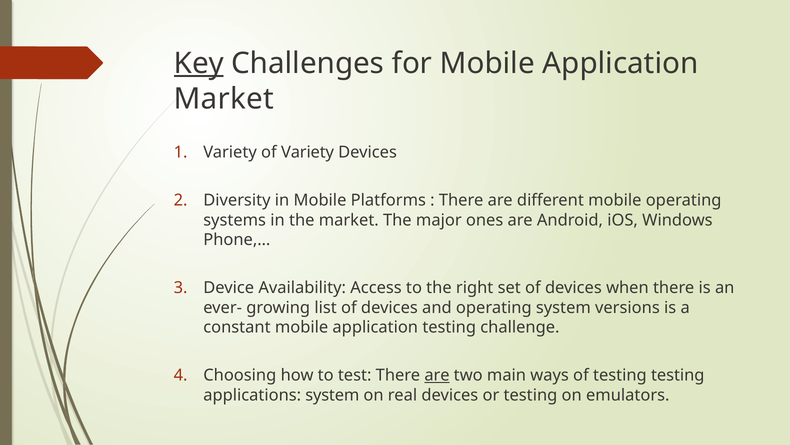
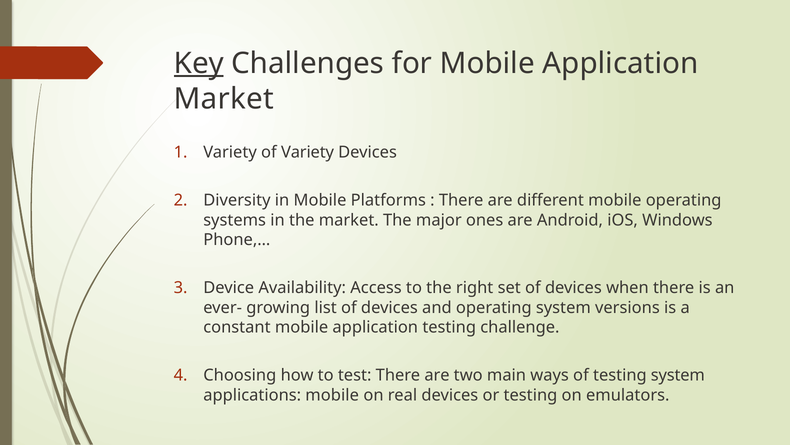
are at (437, 375) underline: present -> none
testing testing: testing -> system
applications system: system -> mobile
